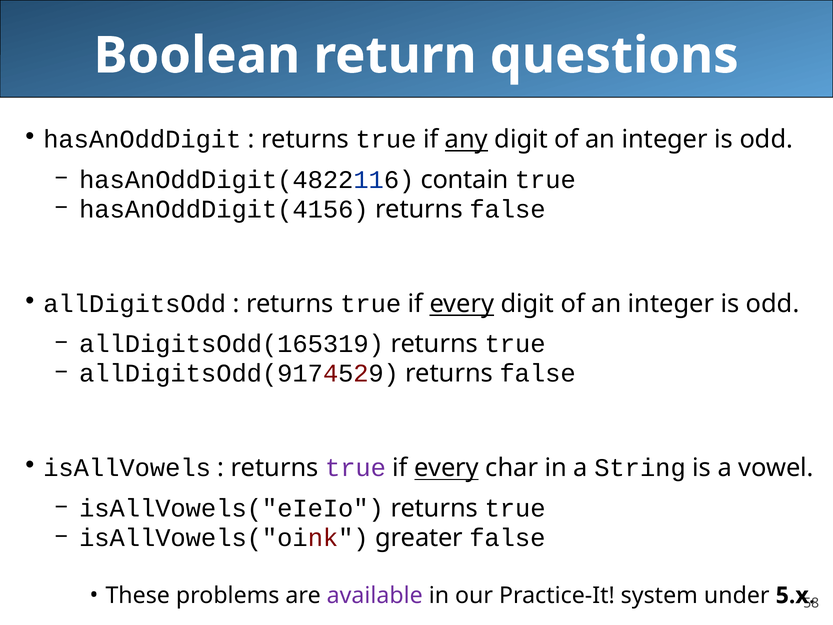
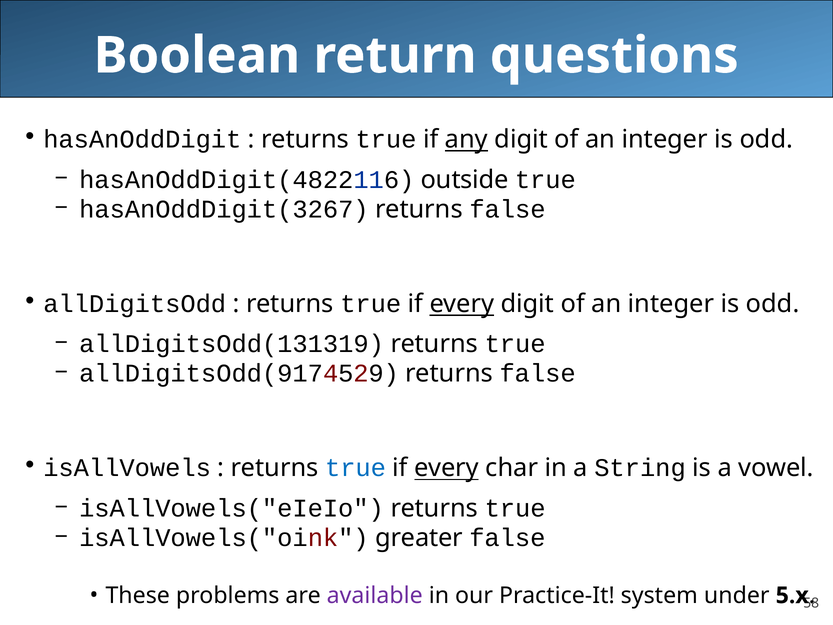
contain: contain -> outside
hasAnOddDigit(4156: hasAnOddDigit(4156 -> hasAnOddDigit(3267
allDigitsOdd(165319: allDigitsOdd(165319 -> allDigitsOdd(131319
true at (356, 468) colour: purple -> blue
